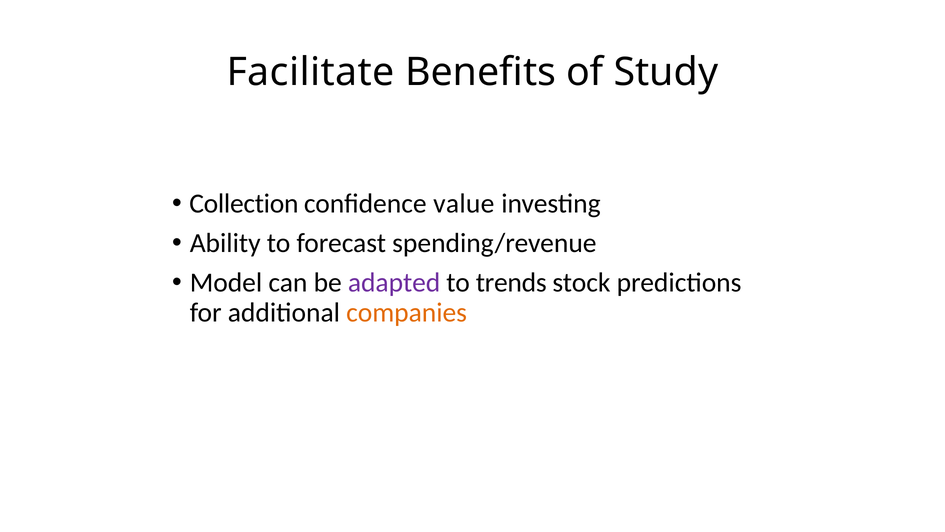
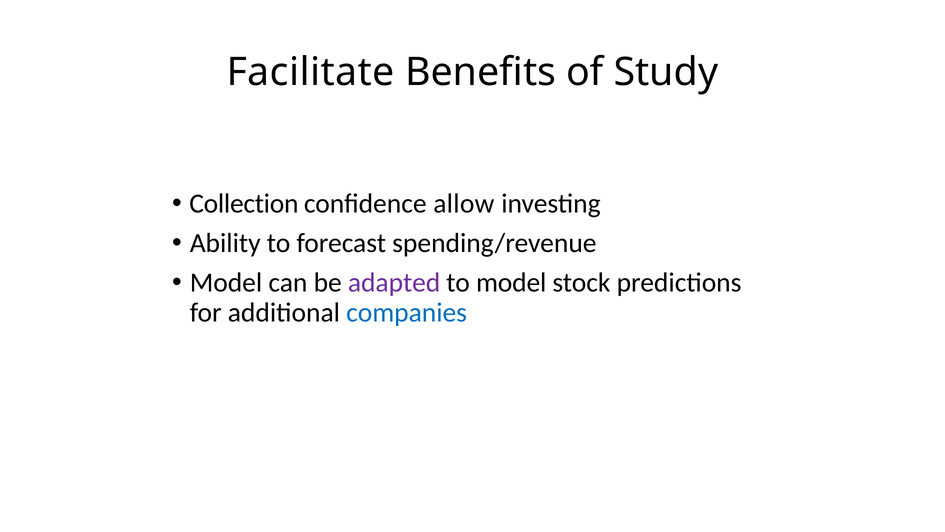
value: value -> allow
to trends: trends -> model
companies colour: orange -> blue
